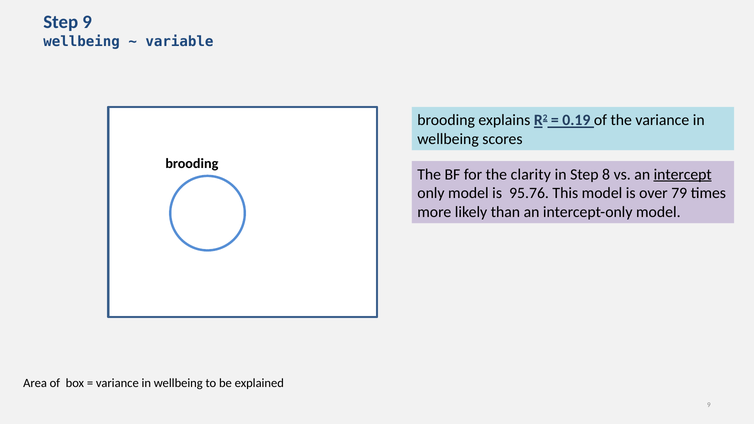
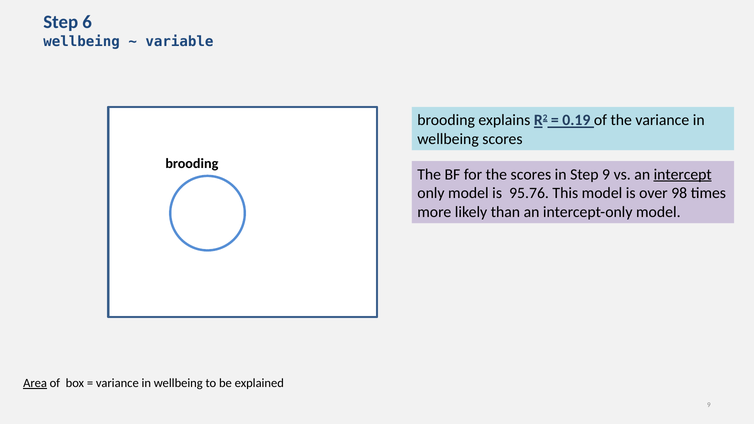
Step 9: 9 -> 6
the clarity: clarity -> scores
Step 8: 8 -> 9
79: 79 -> 98
Area underline: none -> present
